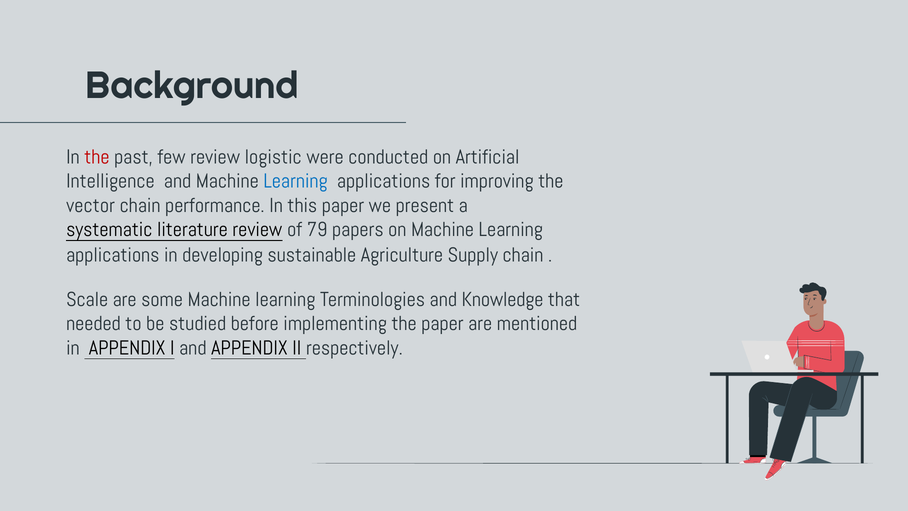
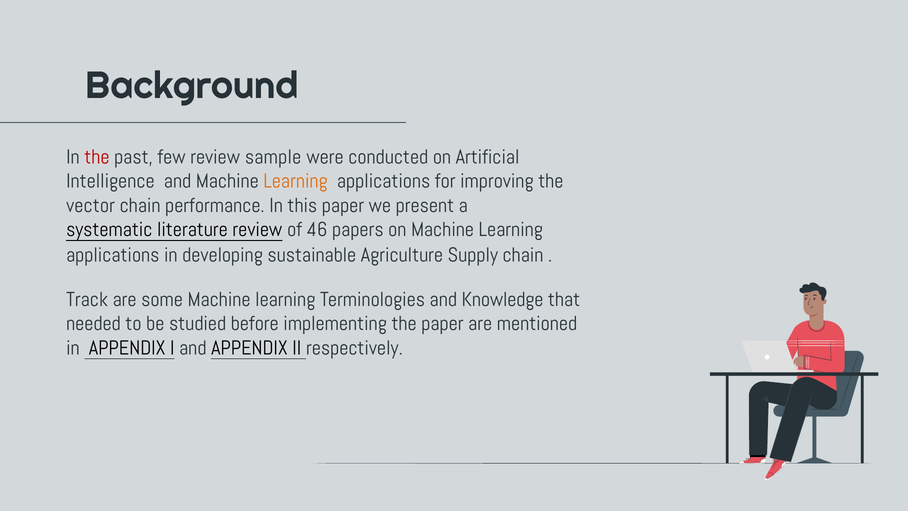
logistic: logistic -> sample
Learning at (296, 181) colour: blue -> orange
79: 79 -> 46
Scale: Scale -> Track
